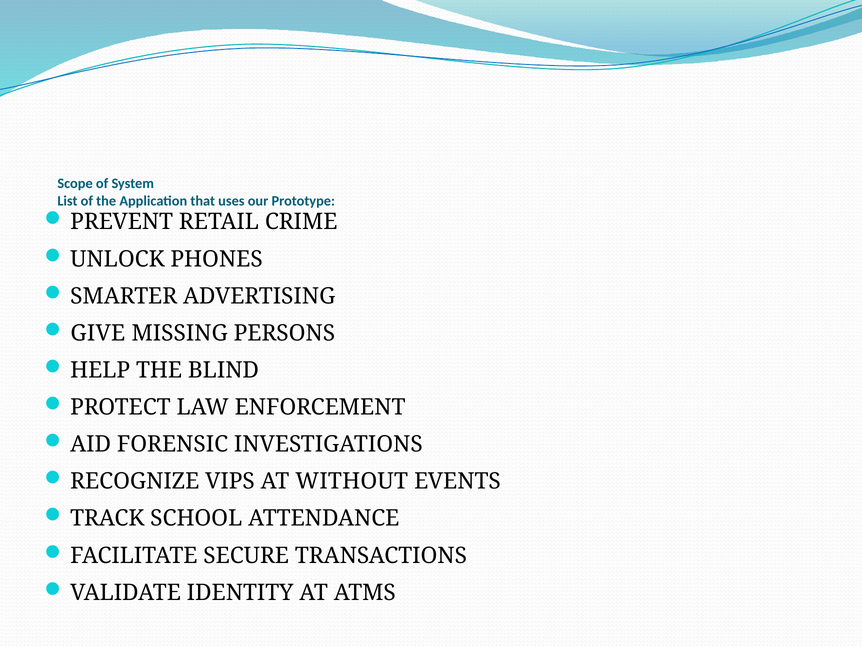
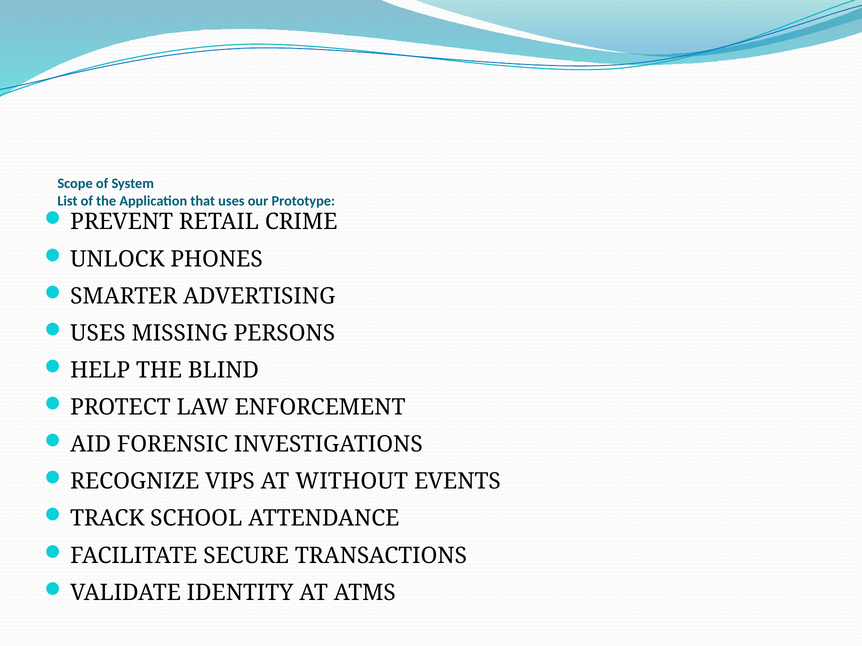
GIVE at (98, 333): GIVE -> USES
